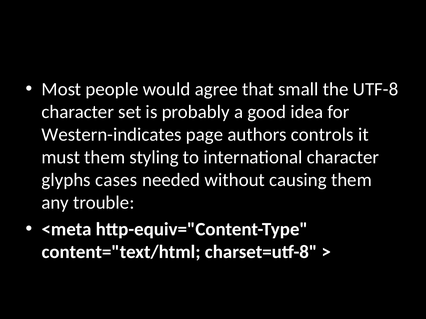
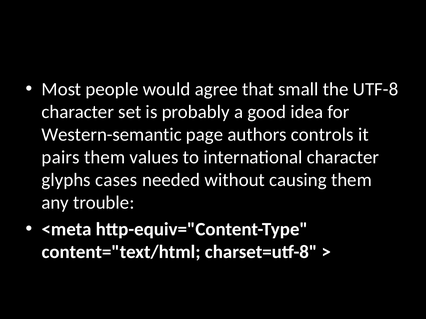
Western-indicates: Western-indicates -> Western-semantic
must: must -> pairs
styling: styling -> values
